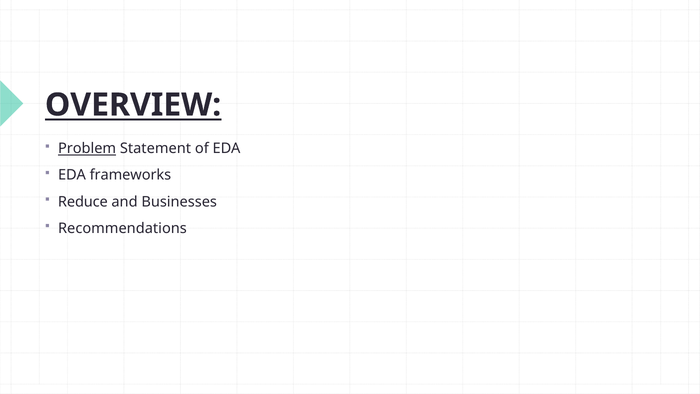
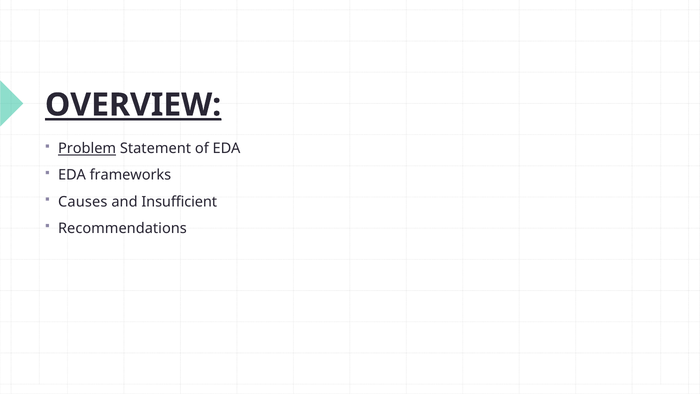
OVERVIEW underline: none -> present
Reduce: Reduce -> Causes
Businesses: Businesses -> Insufficient
